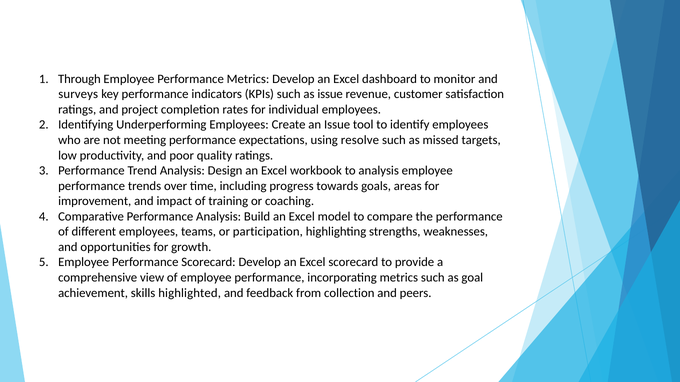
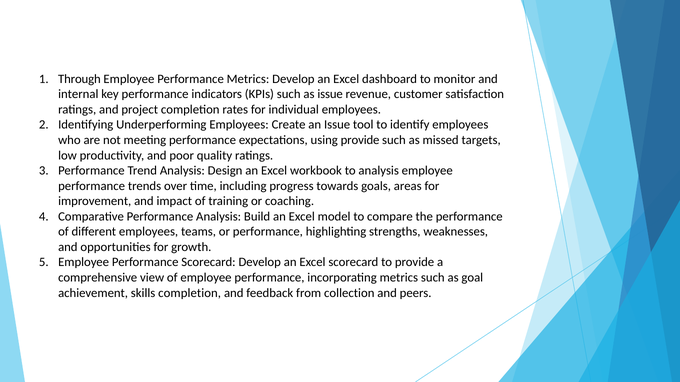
surveys: surveys -> internal
using resolve: resolve -> provide
or participation: participation -> performance
skills highlighted: highlighted -> completion
